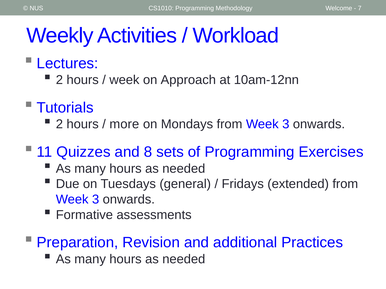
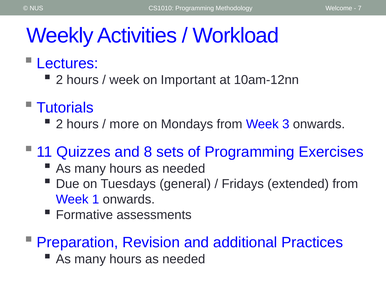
Approach: Approach -> Important
3 at (96, 200): 3 -> 1
